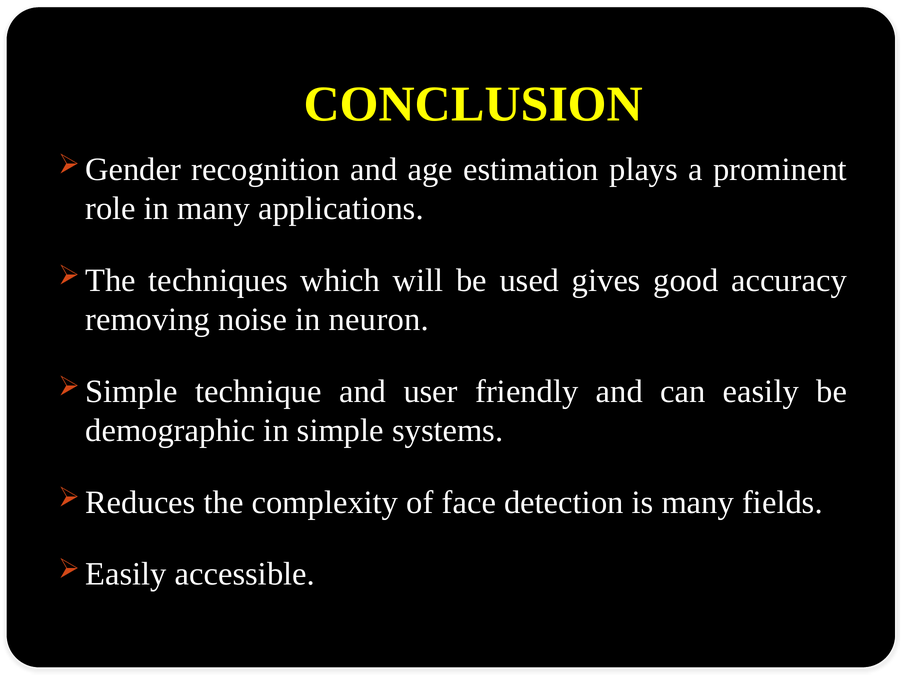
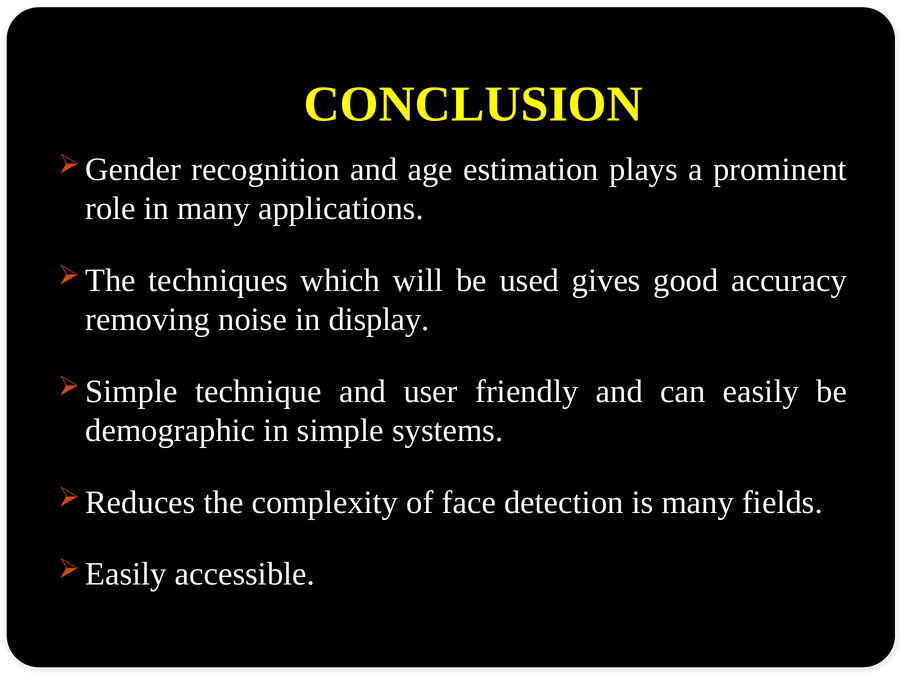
neuron: neuron -> display
